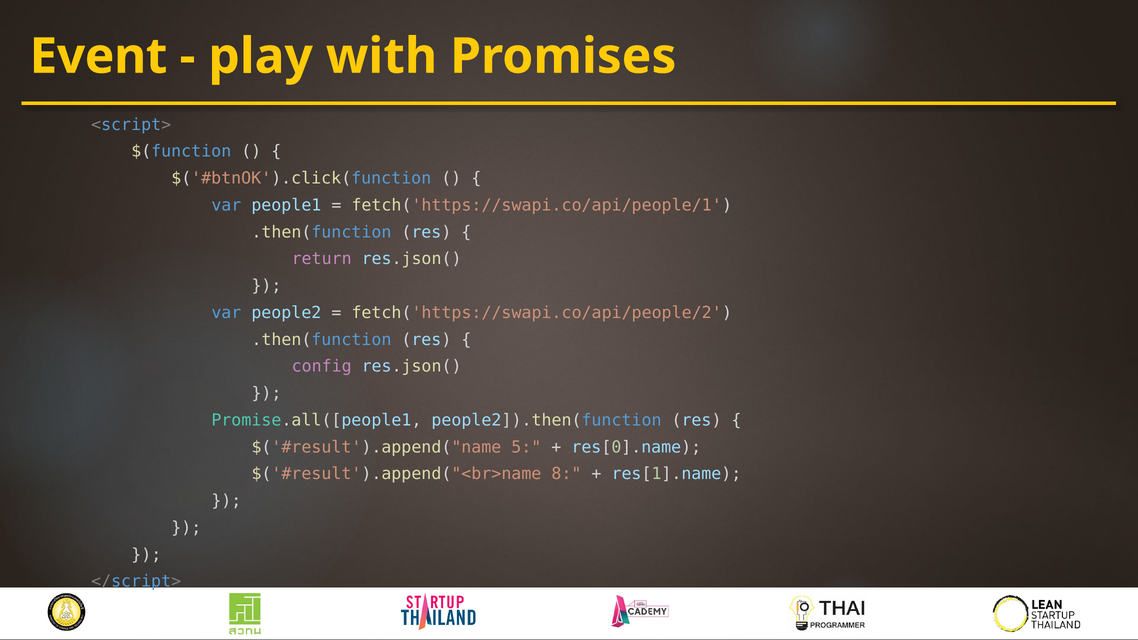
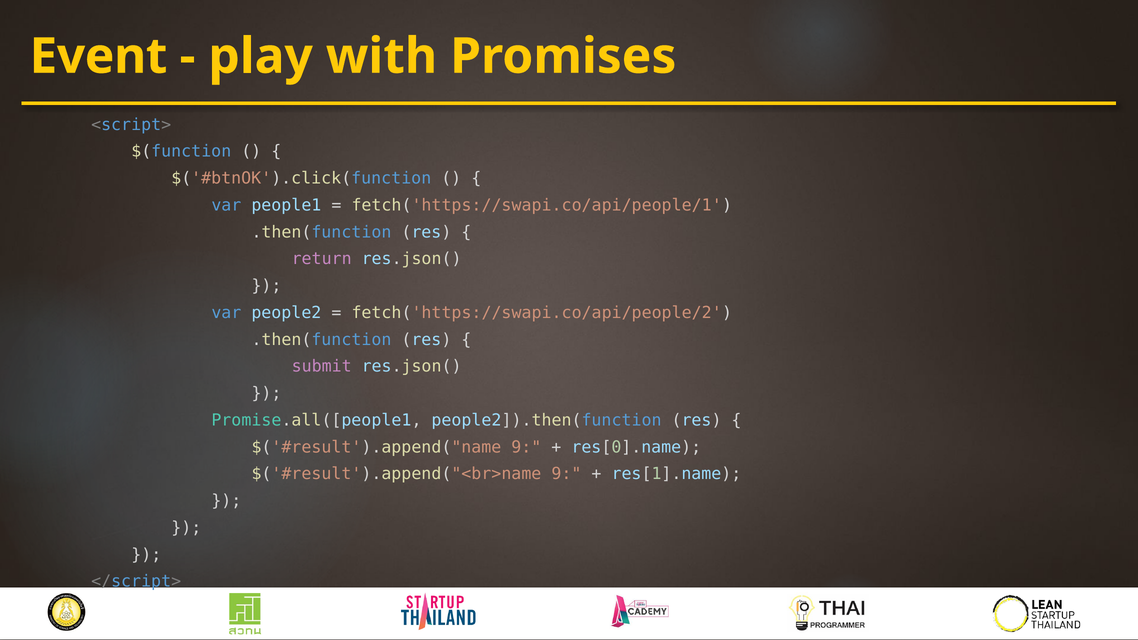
config: config -> submit
5 at (526, 447): 5 -> 9
8 at (566, 474): 8 -> 9
